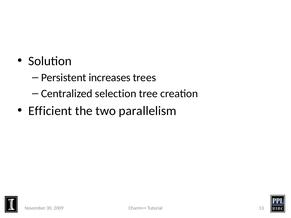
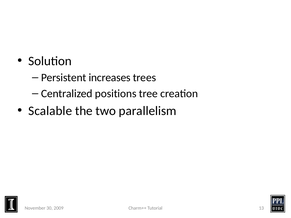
selection: selection -> positions
Efficient: Efficient -> Scalable
